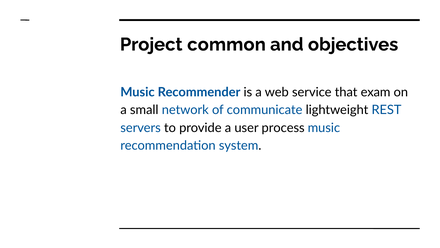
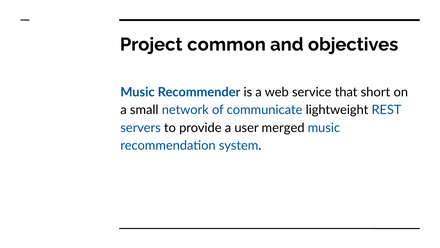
exam: exam -> short
process: process -> merged
